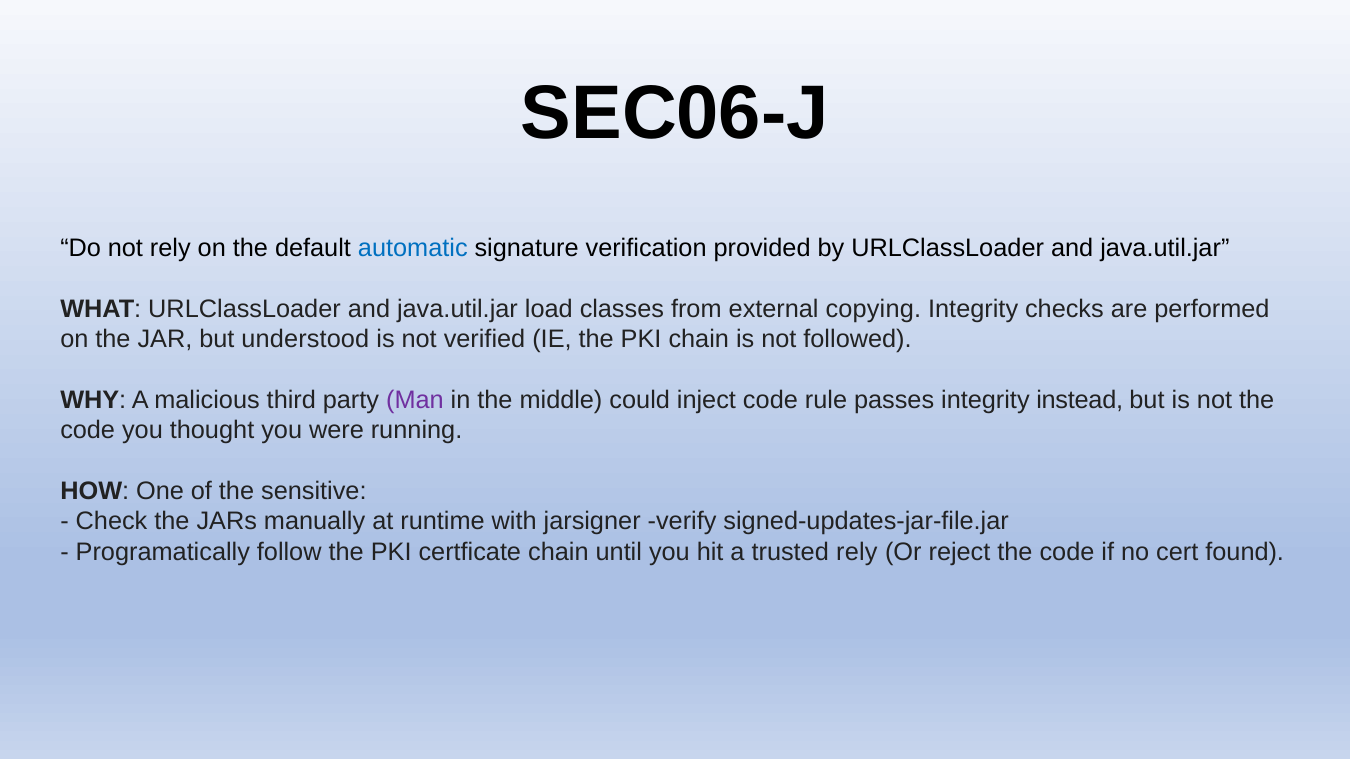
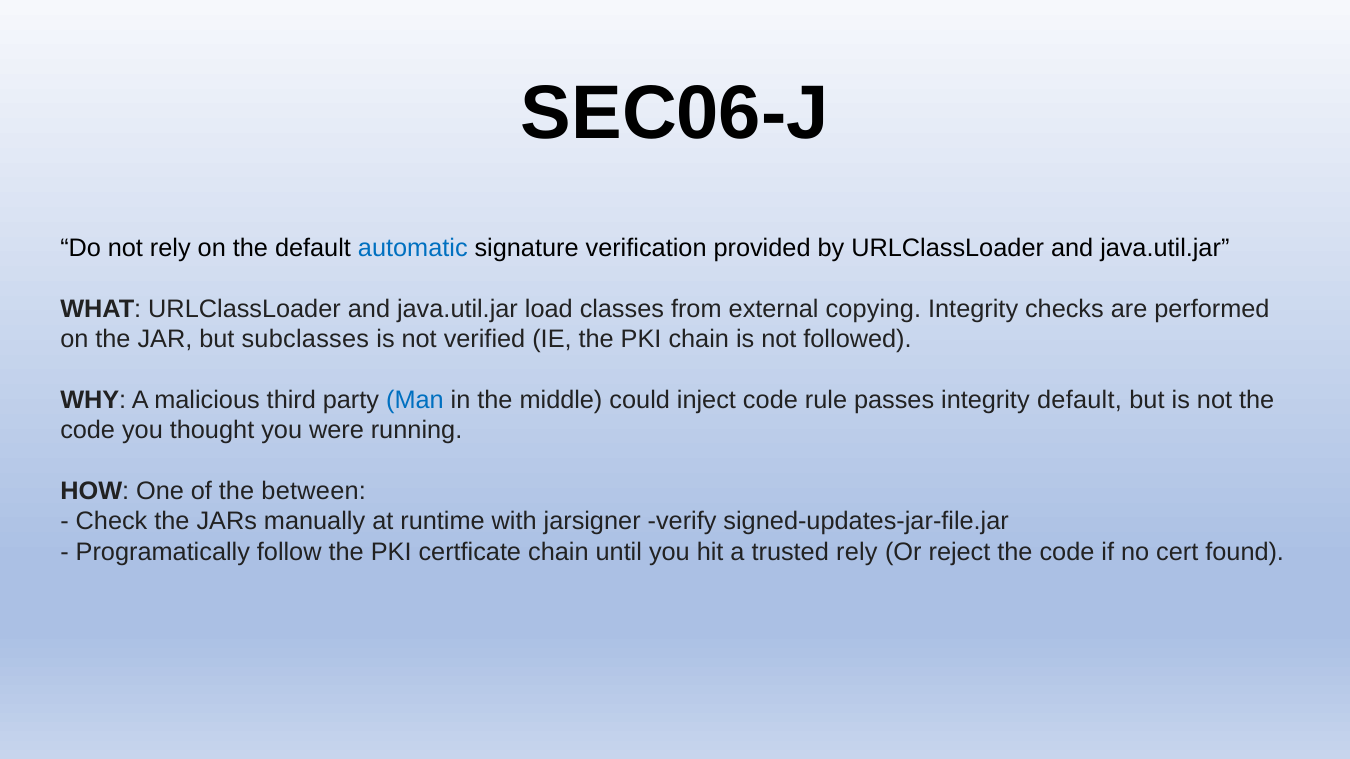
understood: understood -> subclasses
Man colour: purple -> blue
integrity instead: instead -> default
sensitive: sensitive -> between
